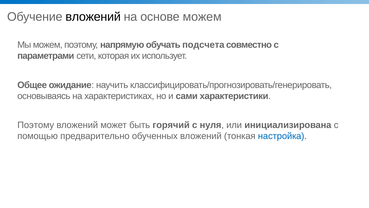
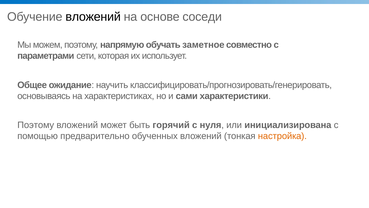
основе можем: можем -> соседи
подсчета: подсчета -> заметное
настройка colour: blue -> orange
